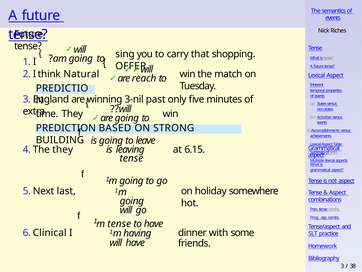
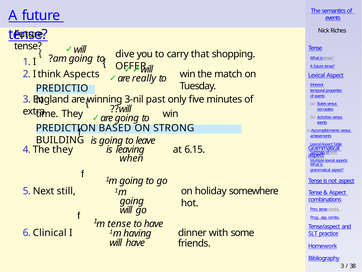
sing: sing -> dive
think Natural: Natural -> Aspects
reach: reach -> really
tense at (131, 158): tense -> when
last: last -> still
